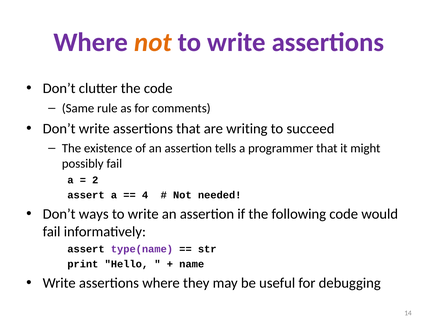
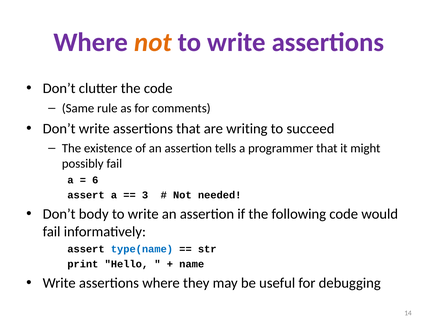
2: 2 -> 6
4: 4 -> 3
ways: ways -> body
type(name colour: purple -> blue
